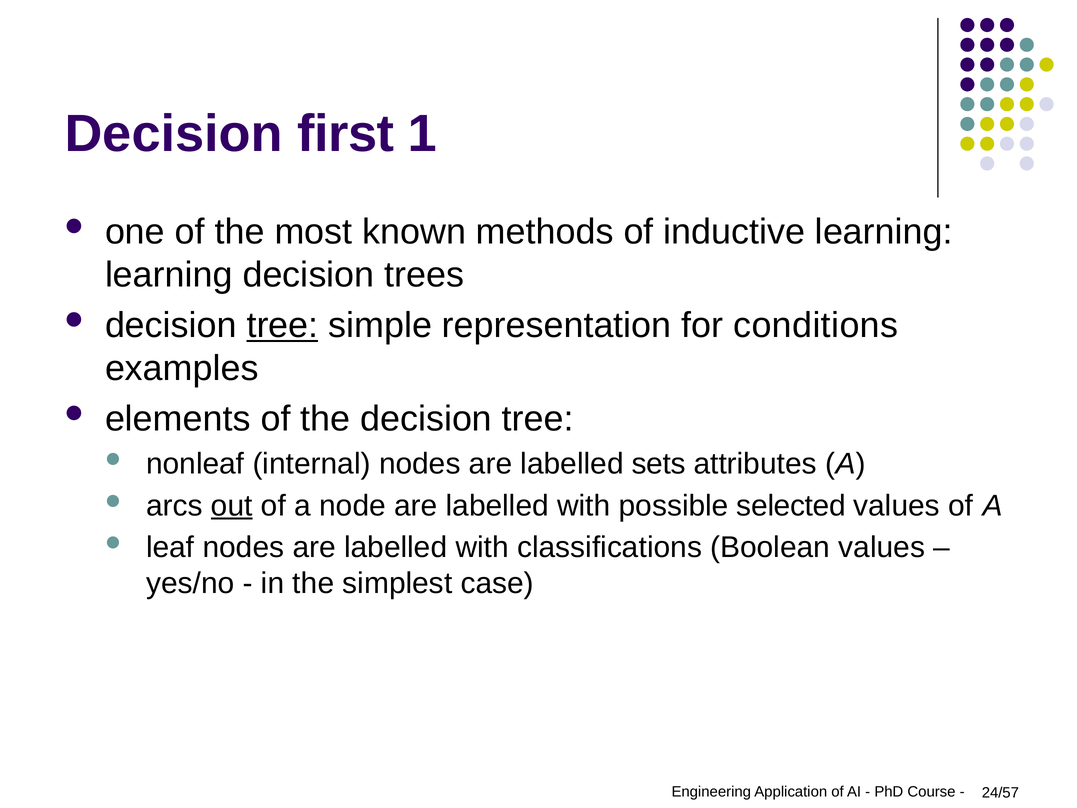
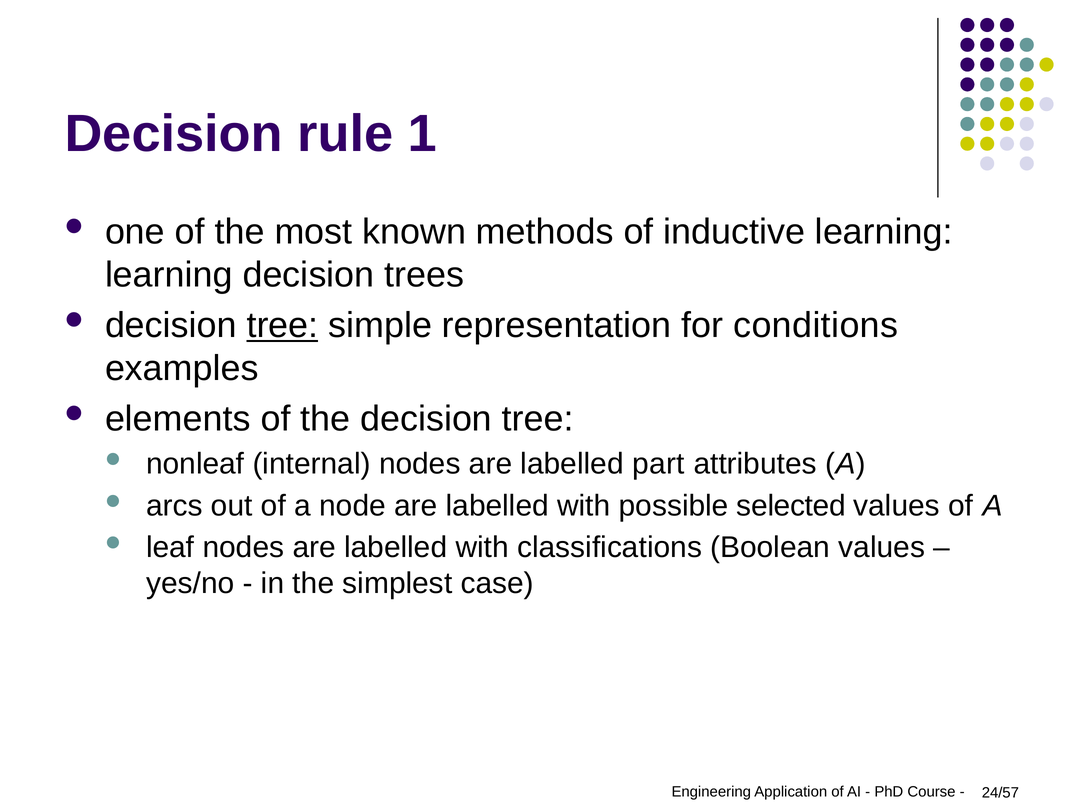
first: first -> rule
sets: sets -> part
out underline: present -> none
